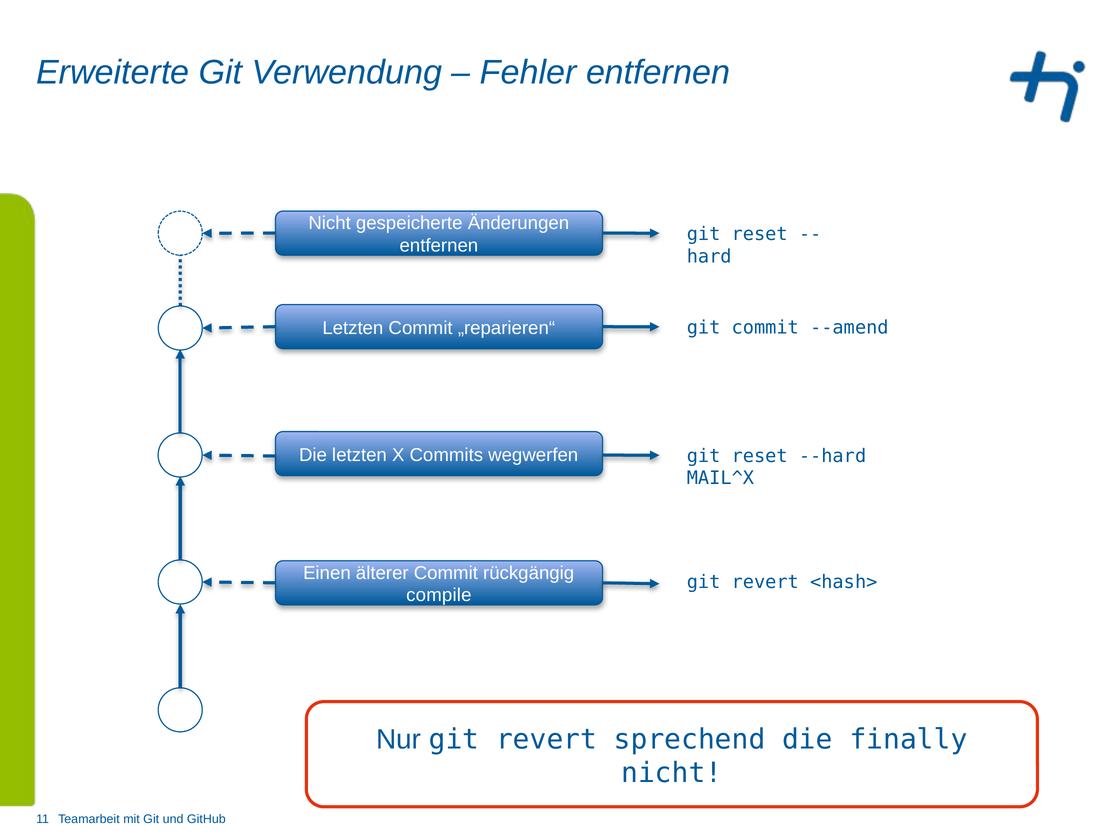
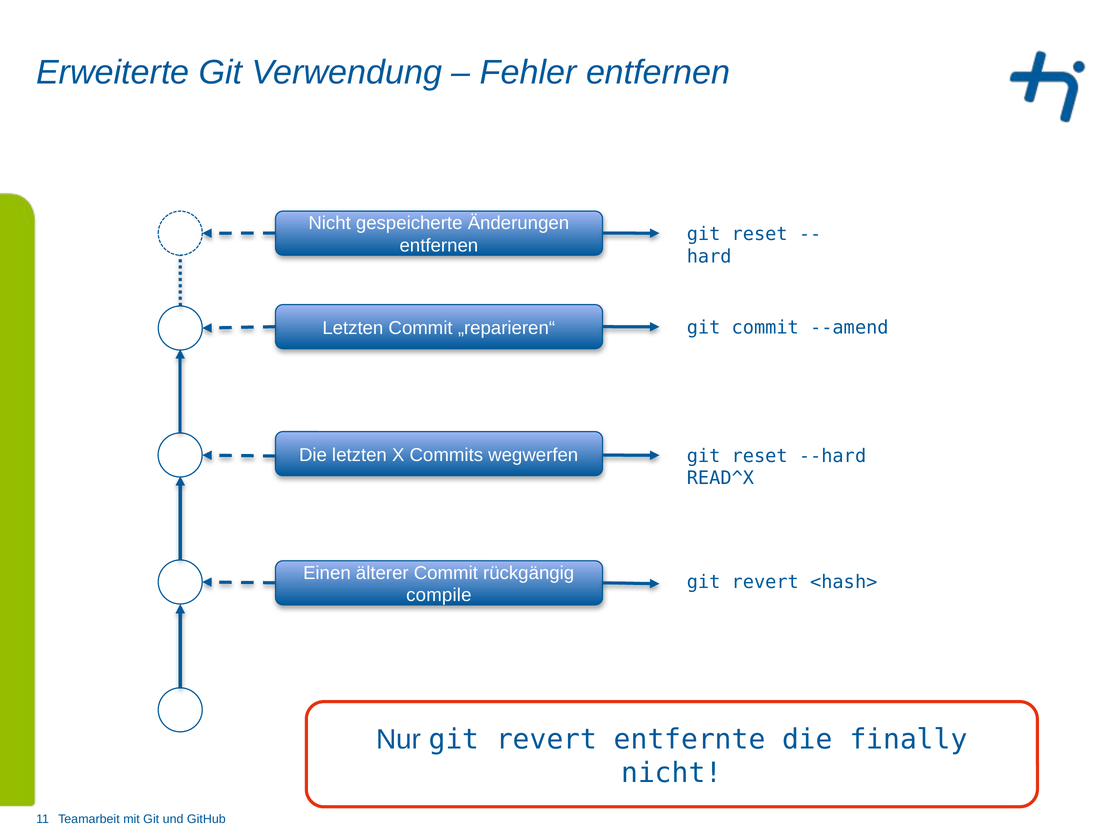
MAIL^X: MAIL^X -> READ^X
sprechend: sprechend -> entfernte
